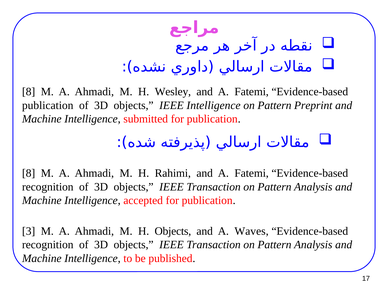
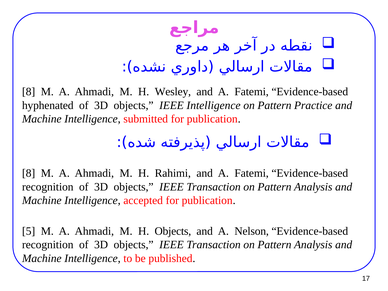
publication at (48, 105): publication -> hyphenated
Preprint: Preprint -> Practice
3: 3 -> 5
Waves: Waves -> Nelson
